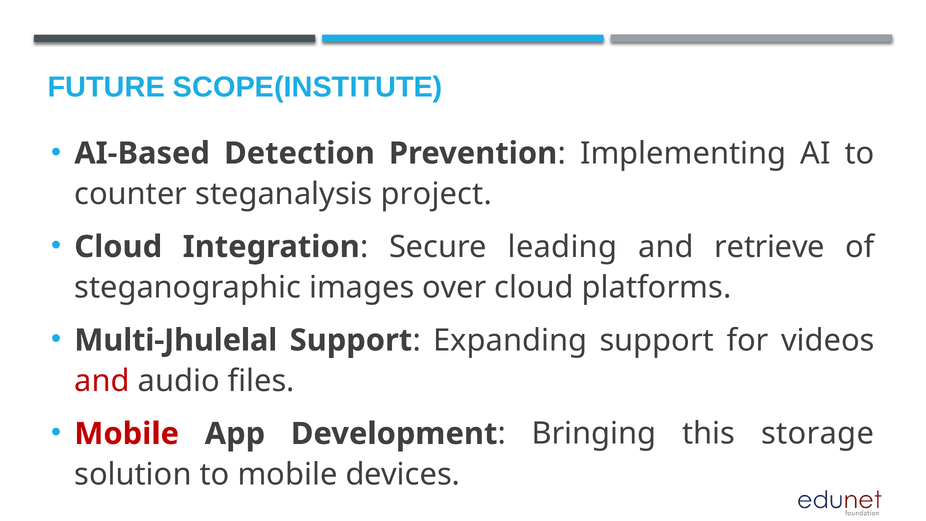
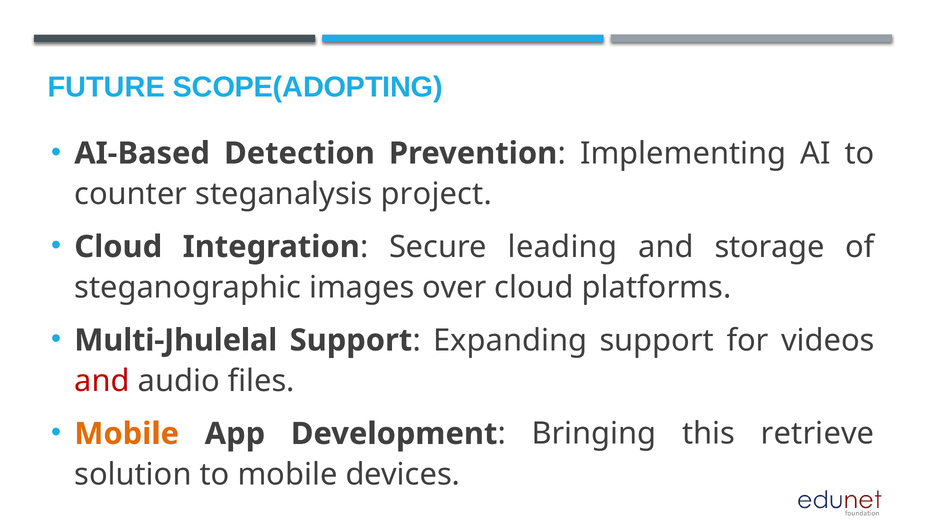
SCOPE(INSTITUTE: SCOPE(INSTITUTE -> SCOPE(ADOPTING
retrieve: retrieve -> storage
Mobile at (127, 434) colour: red -> orange
storage: storage -> retrieve
